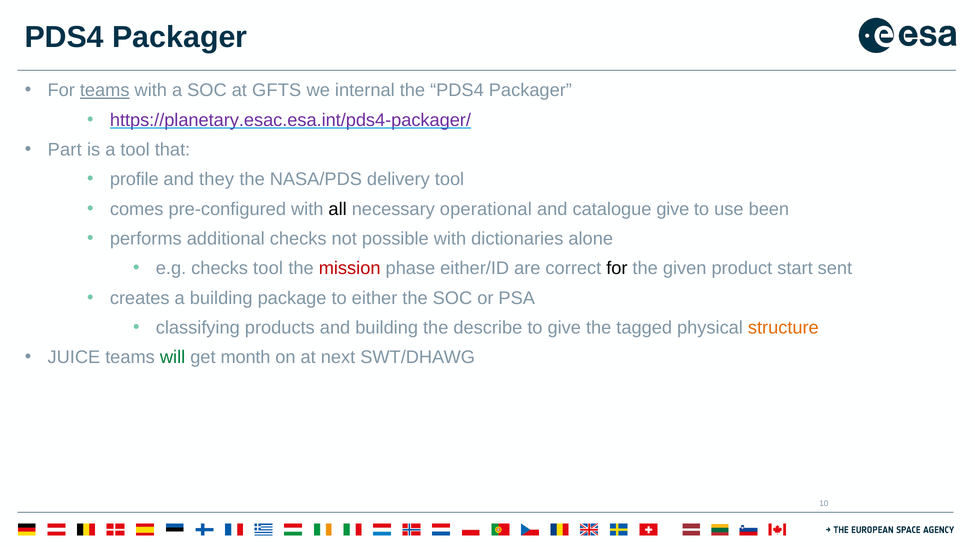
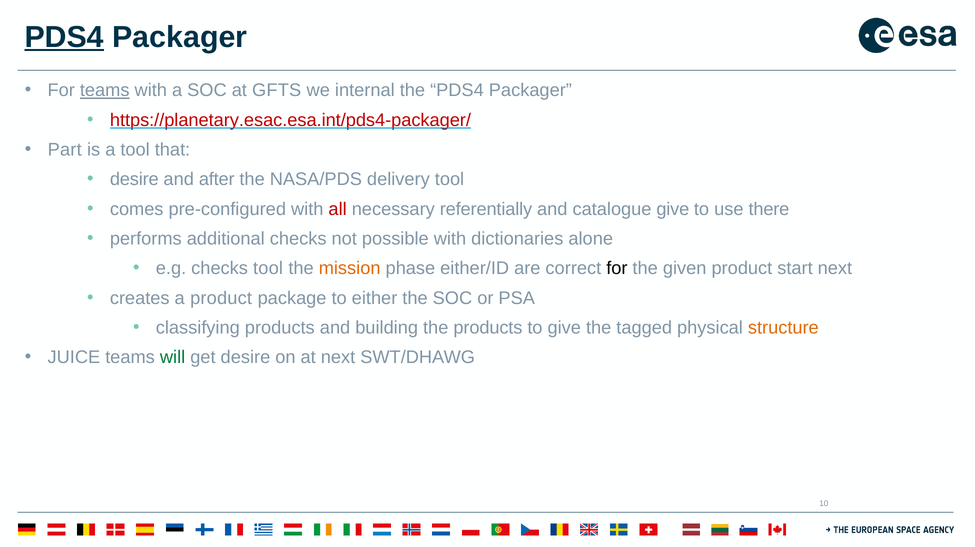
PDS4 at (64, 37) underline: none -> present
https://planetary.esac.esa.int/pds4-packager/ colour: purple -> red
profile at (134, 179): profile -> desire
they: they -> after
all colour: black -> red
operational: operational -> referentially
been: been -> there
mission colour: red -> orange
start sent: sent -> next
a building: building -> product
the describe: describe -> products
get month: month -> desire
